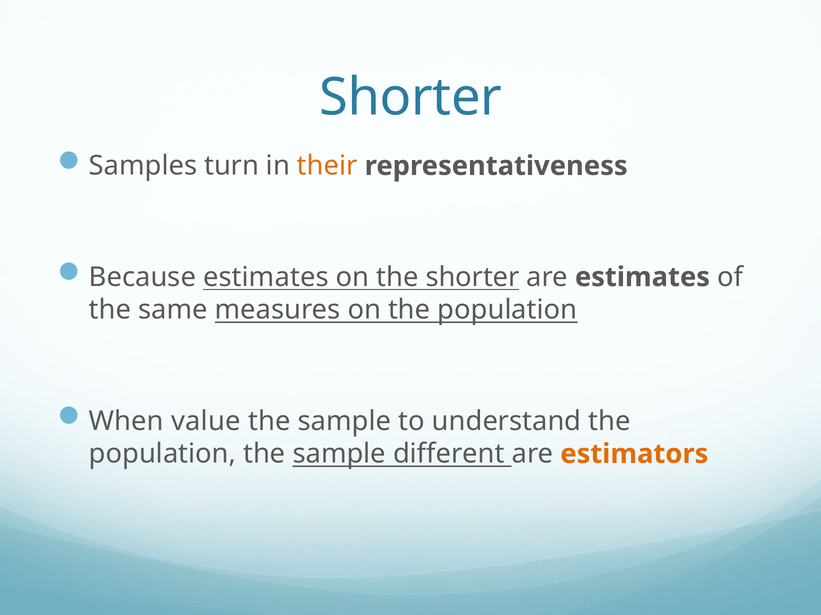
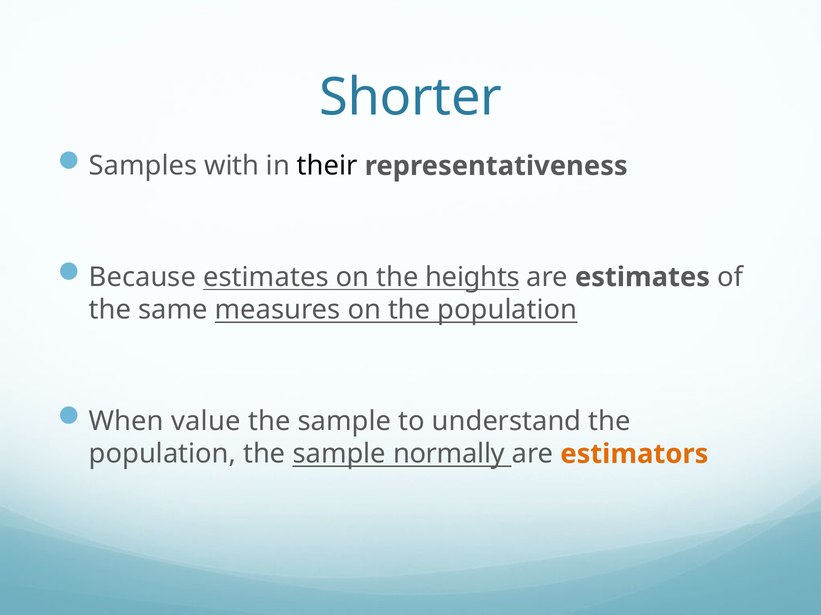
turn: turn -> with
their colour: orange -> black
the shorter: shorter -> heights
different: different -> normally
